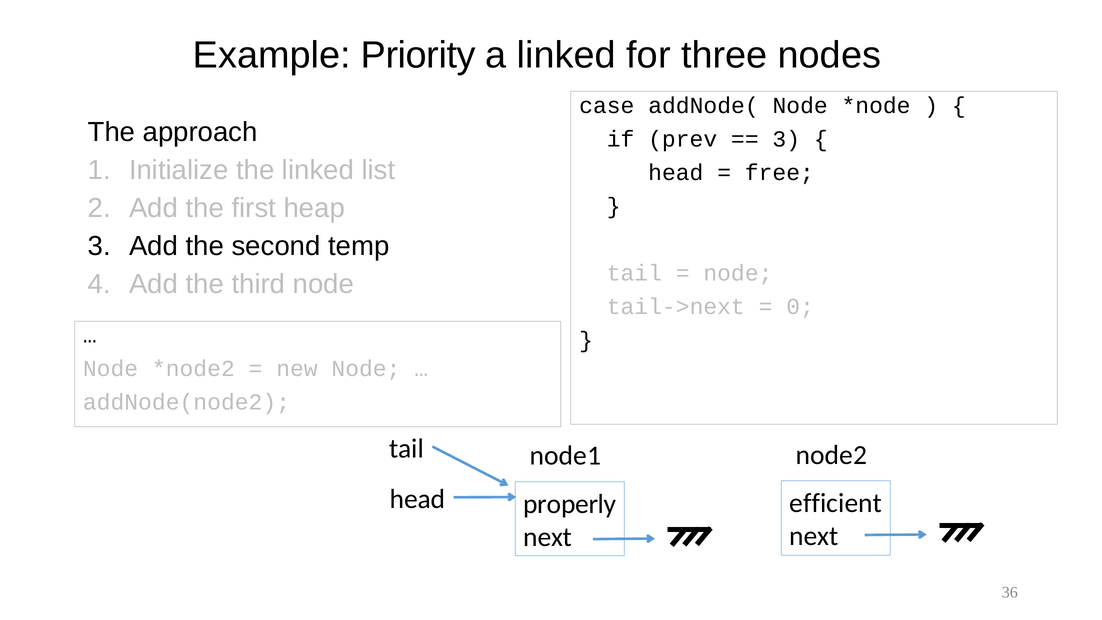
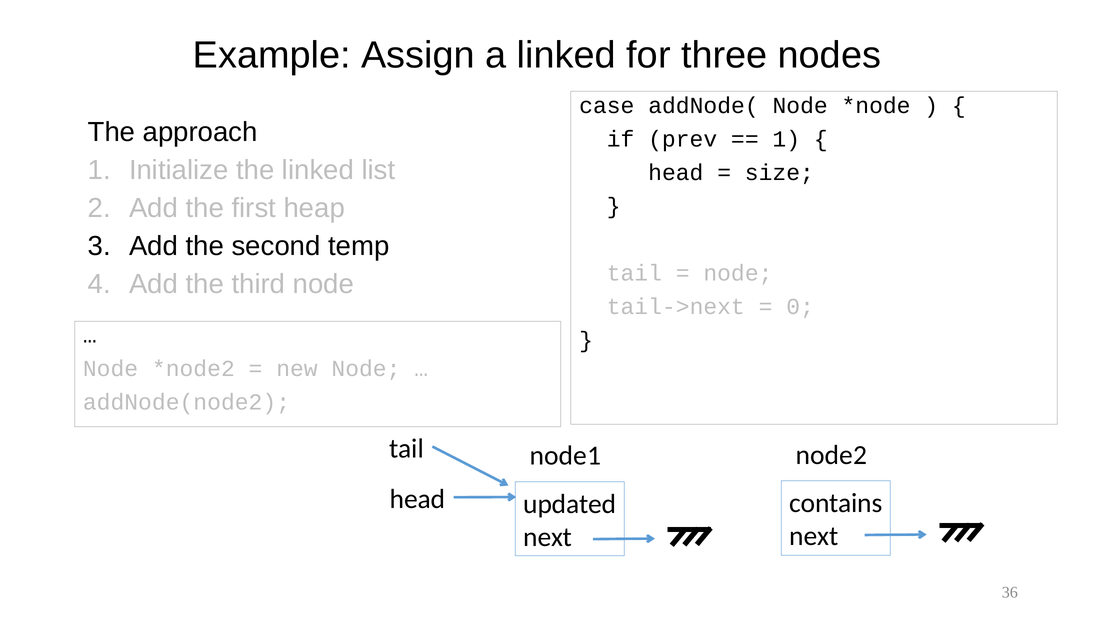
Priority: Priority -> Assign
3 at (786, 139): 3 -> 1
free: free -> size
efficient: efficient -> contains
properly: properly -> updated
